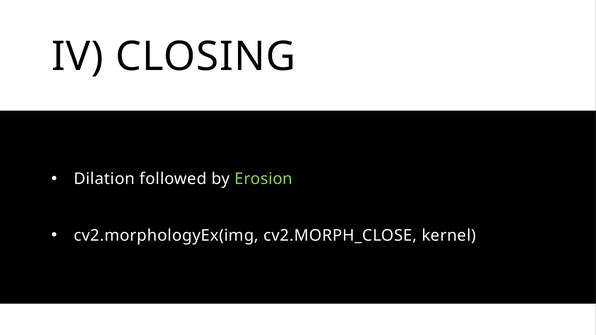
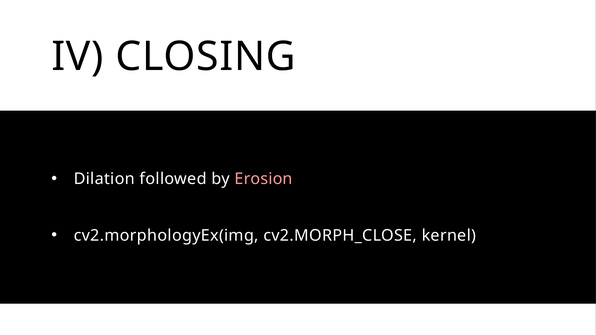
Erosion colour: light green -> pink
